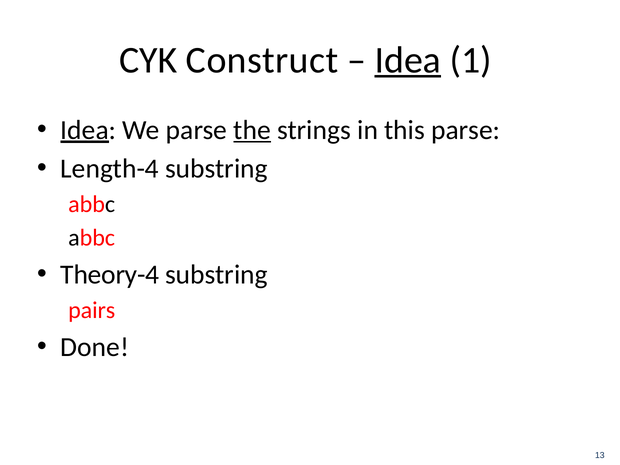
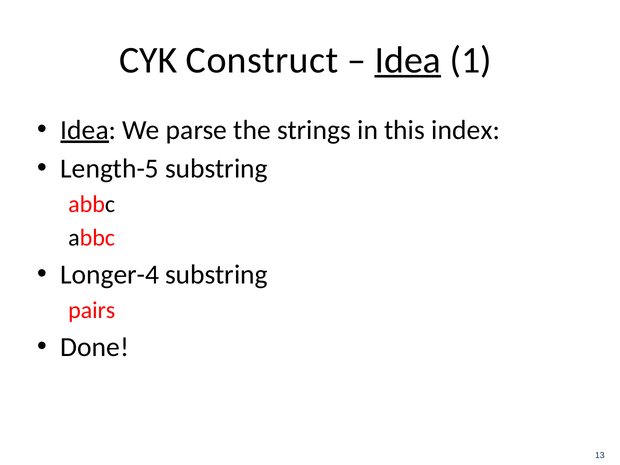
the underline: present -> none
this parse: parse -> index
Length-4: Length-4 -> Length-5
Theory-4: Theory-4 -> Longer-4
